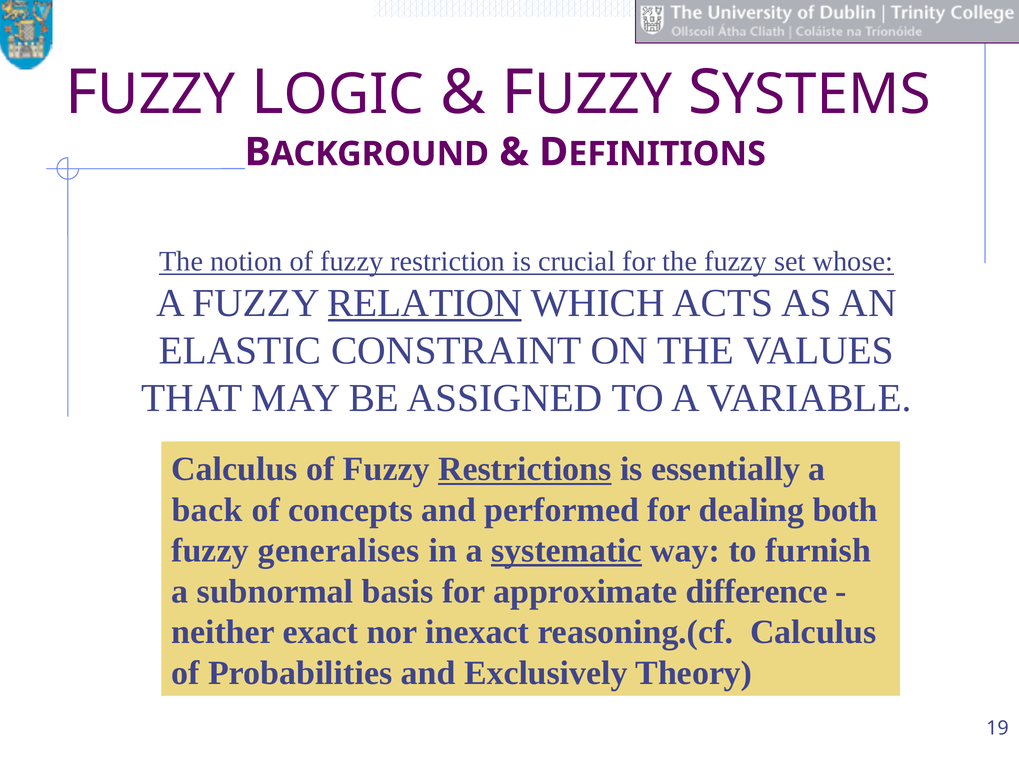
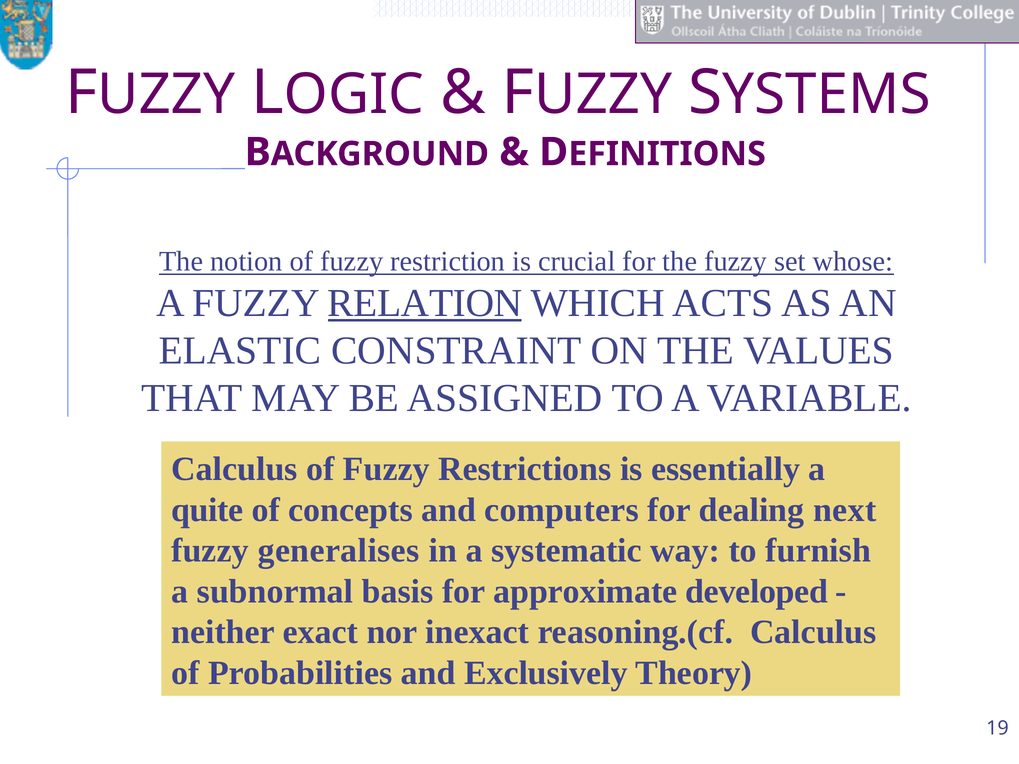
Restrictions underline: present -> none
back: back -> quite
performed: performed -> computers
both: both -> next
systematic underline: present -> none
difference: difference -> developed
